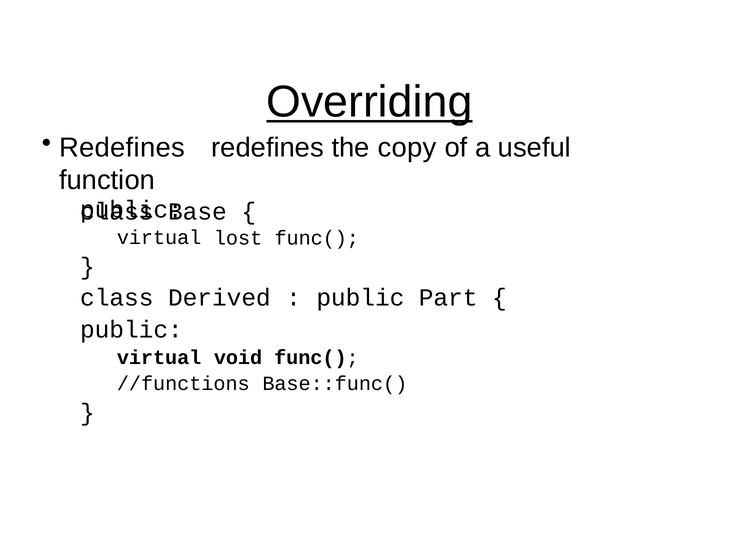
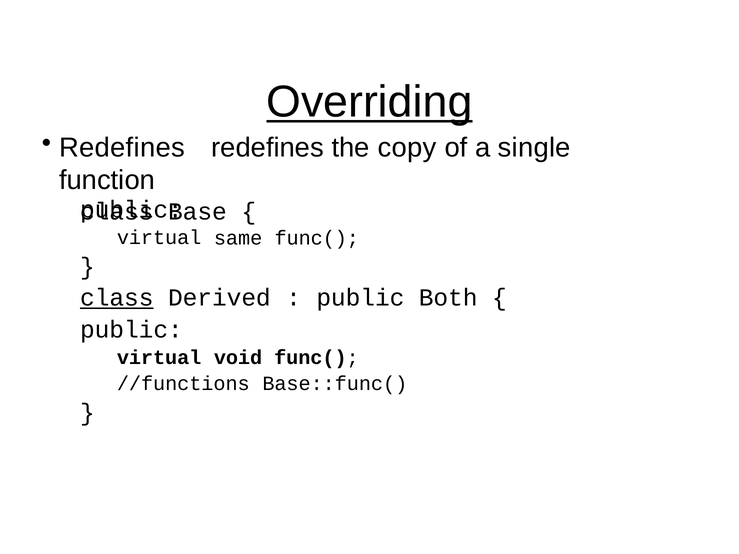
useful: useful -> single
lost: lost -> same
class at (117, 298) underline: none -> present
Part: Part -> Both
